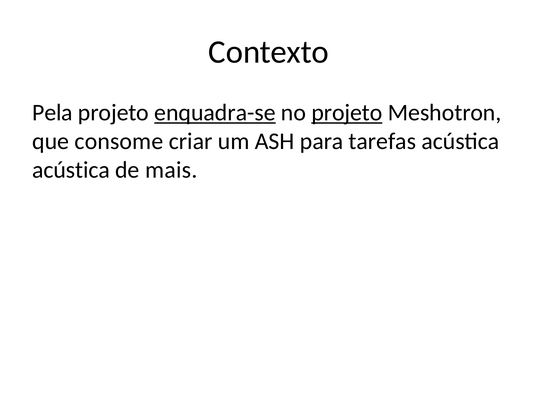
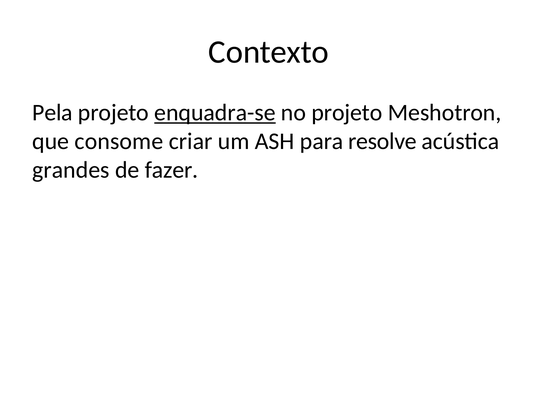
projeto at (347, 113) underline: present -> none
tarefas: tarefas -> resolve
acústica at (71, 170): acústica -> grandes
mais: mais -> fazer
